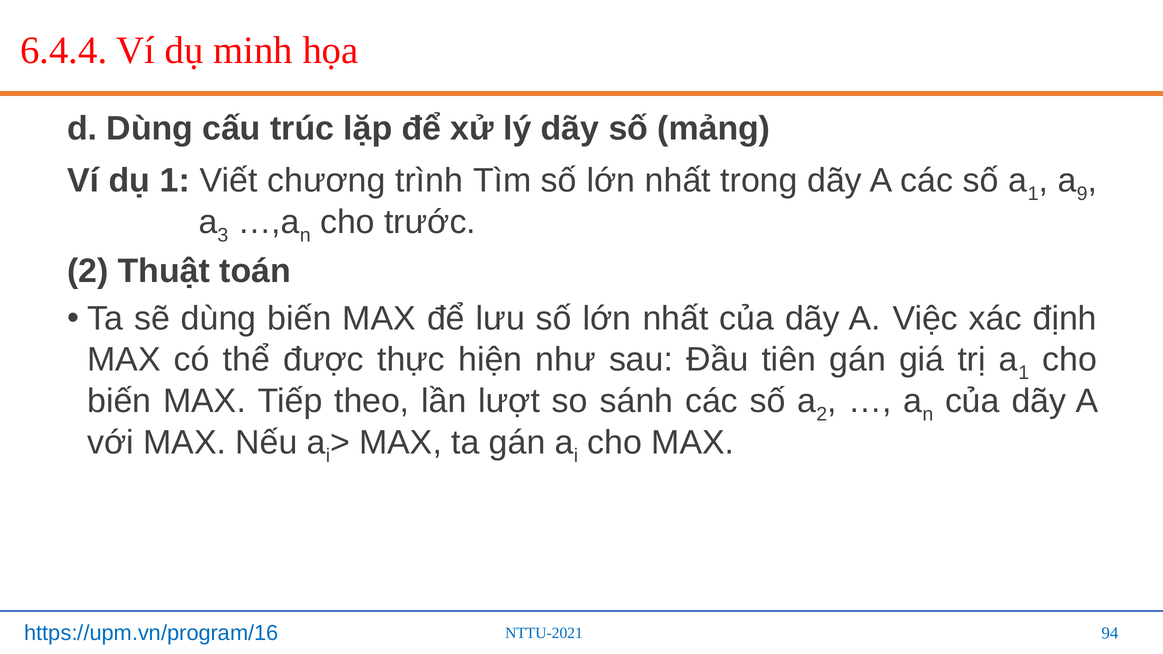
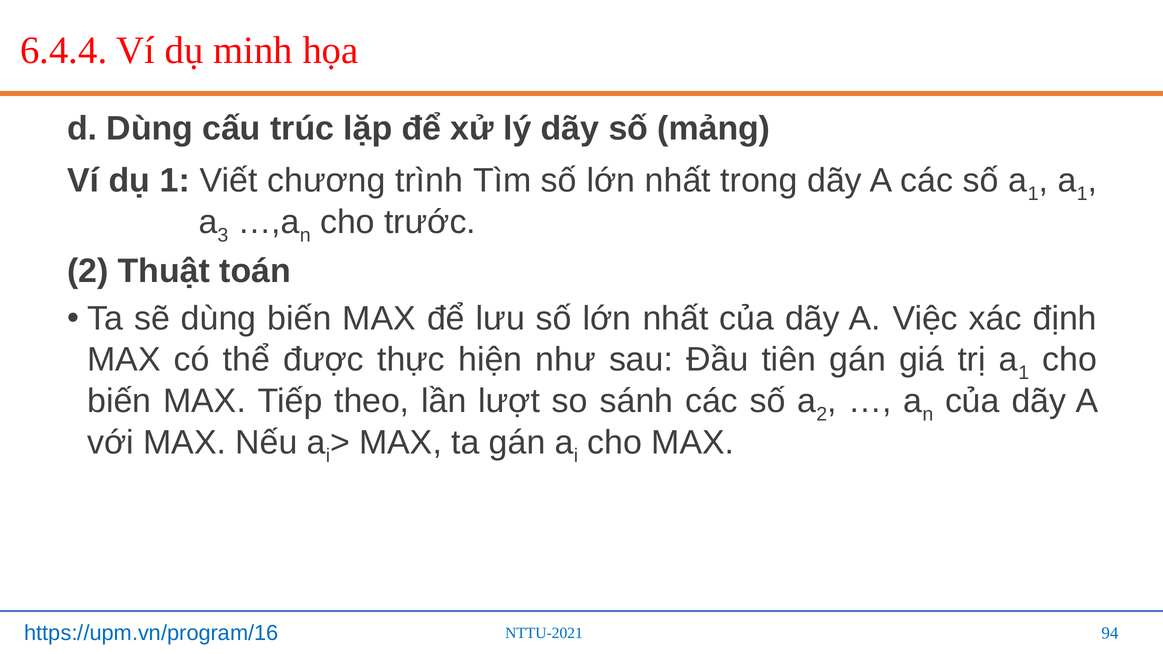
9 at (1082, 194): 9 -> 1
